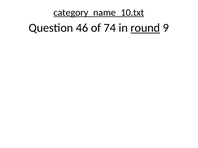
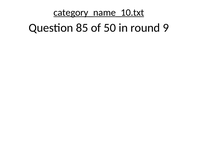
46: 46 -> 85
74: 74 -> 50
round underline: present -> none
